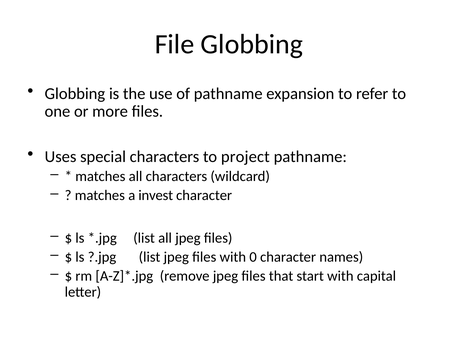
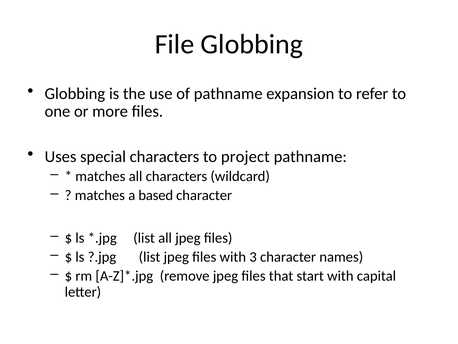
invest: invest -> based
0: 0 -> 3
